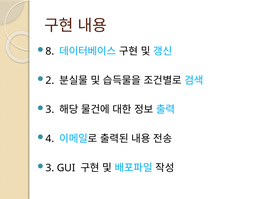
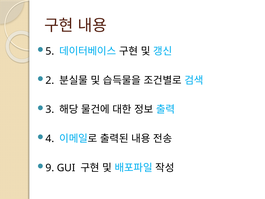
8: 8 -> 5
3 at (50, 168): 3 -> 9
